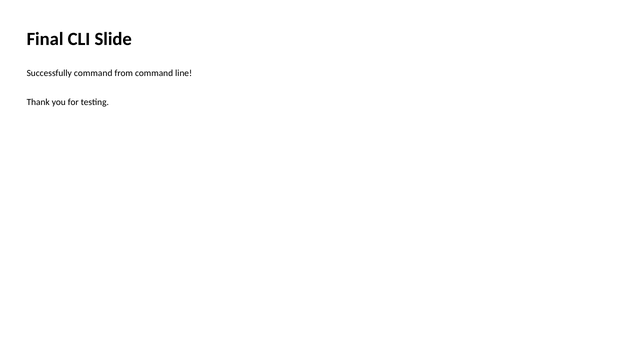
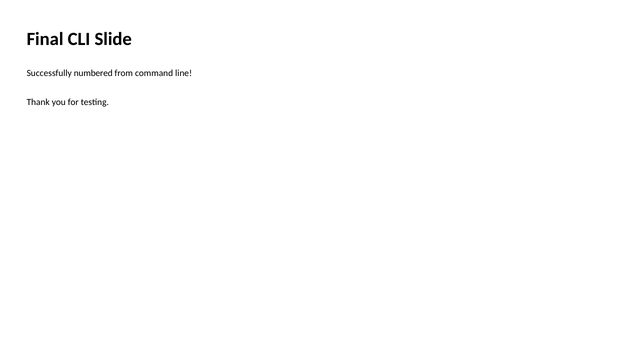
Successfully command: command -> numbered
